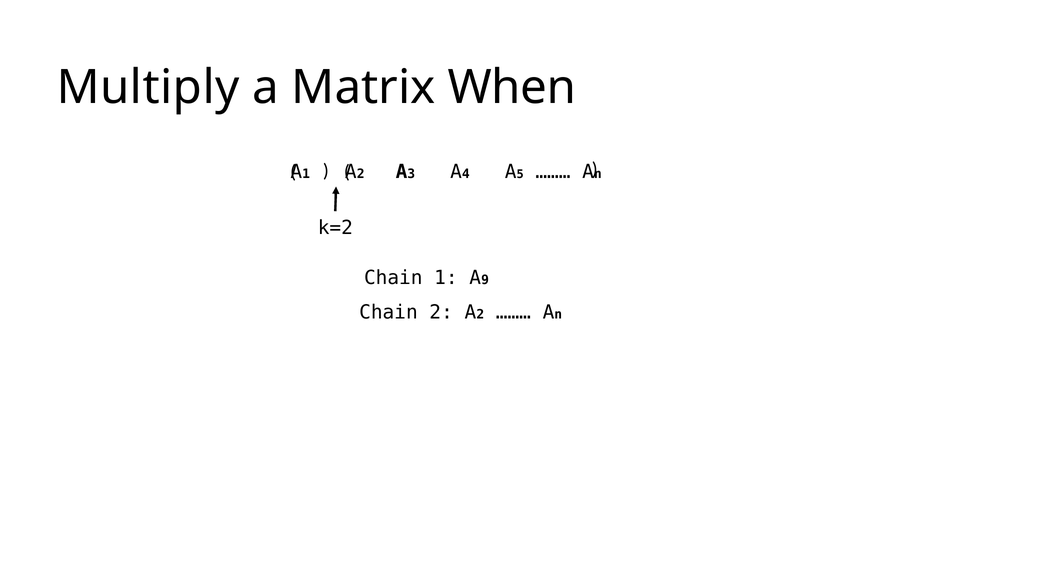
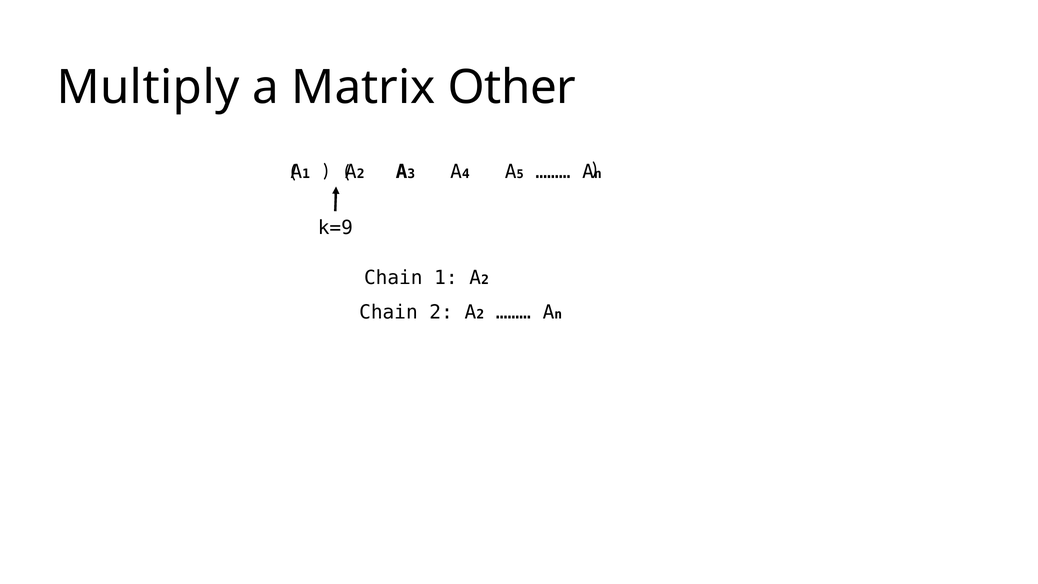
When: When -> Other
k=2: k=2 -> k=9
Chain 1 A 9: 9 -> 2
